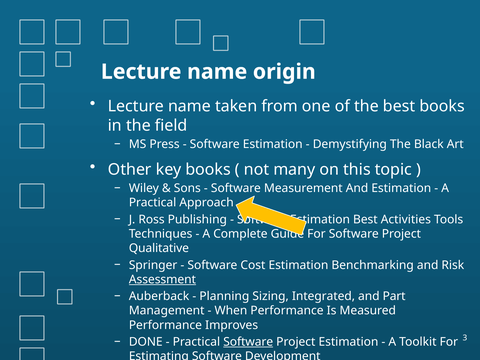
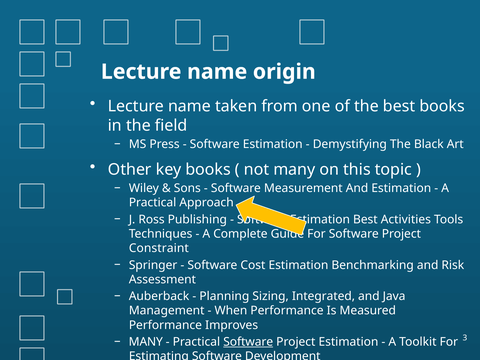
Qualitative: Qualitative -> Constraint
Assessment underline: present -> none
Part: Part -> Java
DONE at (146, 342): DONE -> MANY
